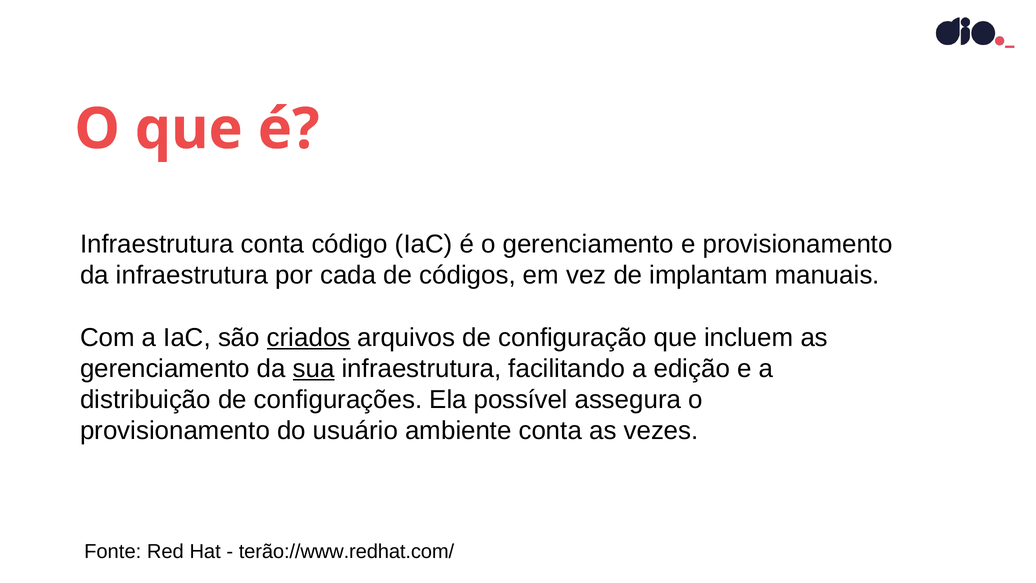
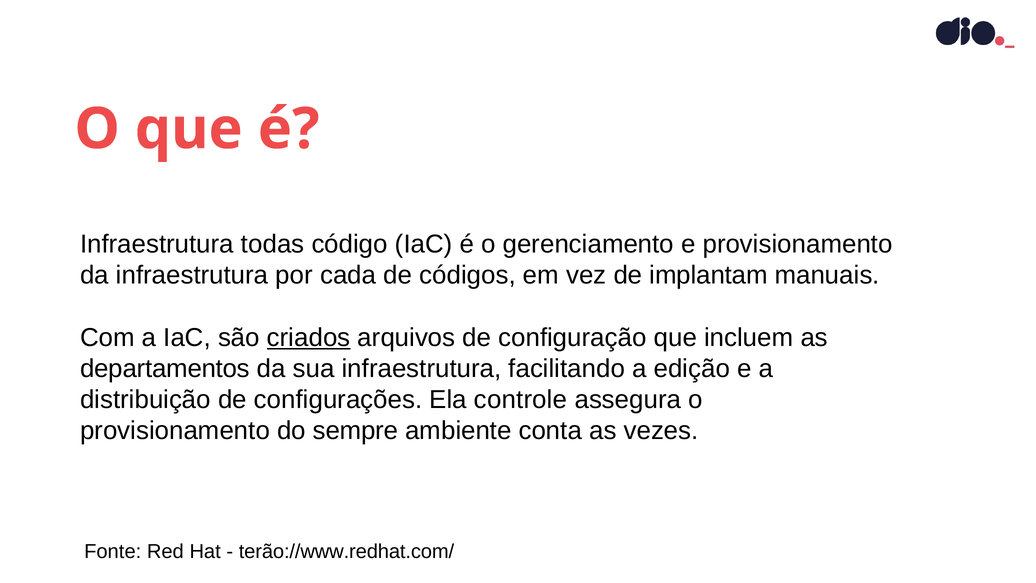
Infraestrutura conta: conta -> todas
gerenciamento at (165, 368): gerenciamento -> departamentos
sua underline: present -> none
possível: possível -> controle
usuário: usuário -> sempre
